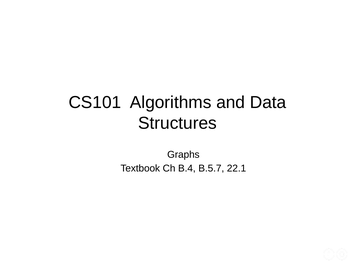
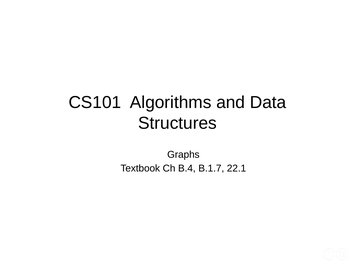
B.5.7: B.5.7 -> B.1.7
